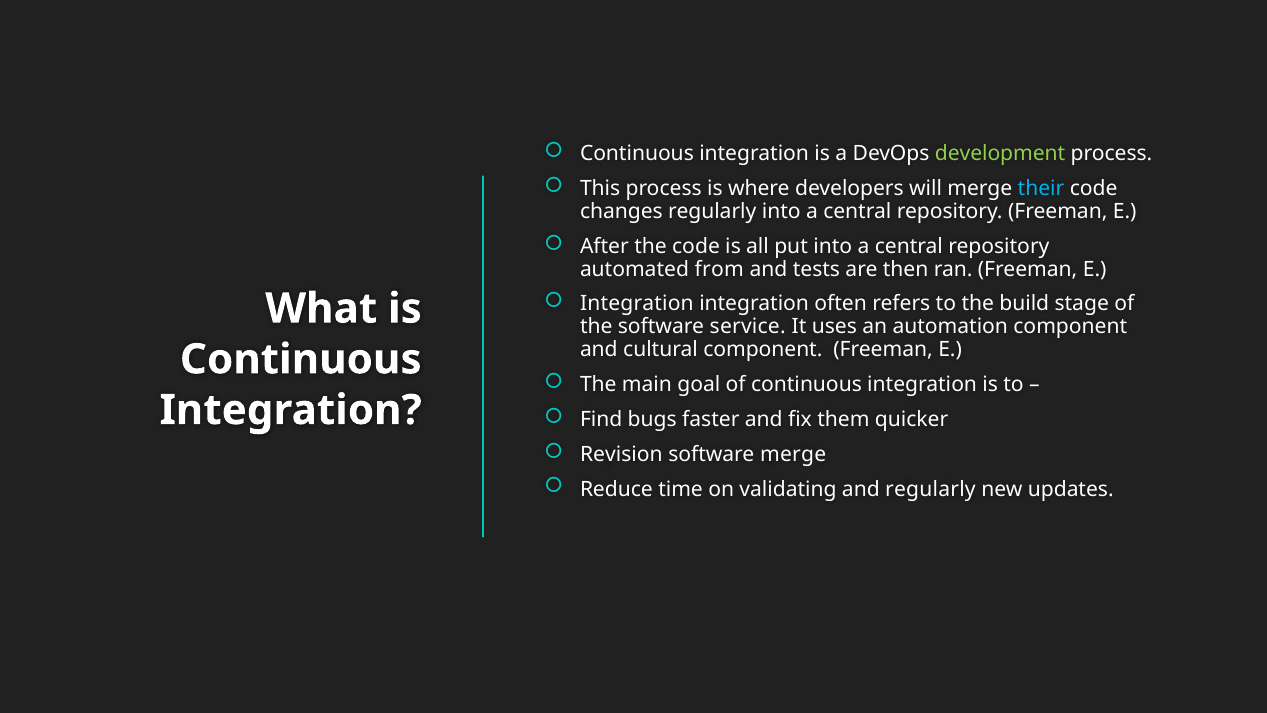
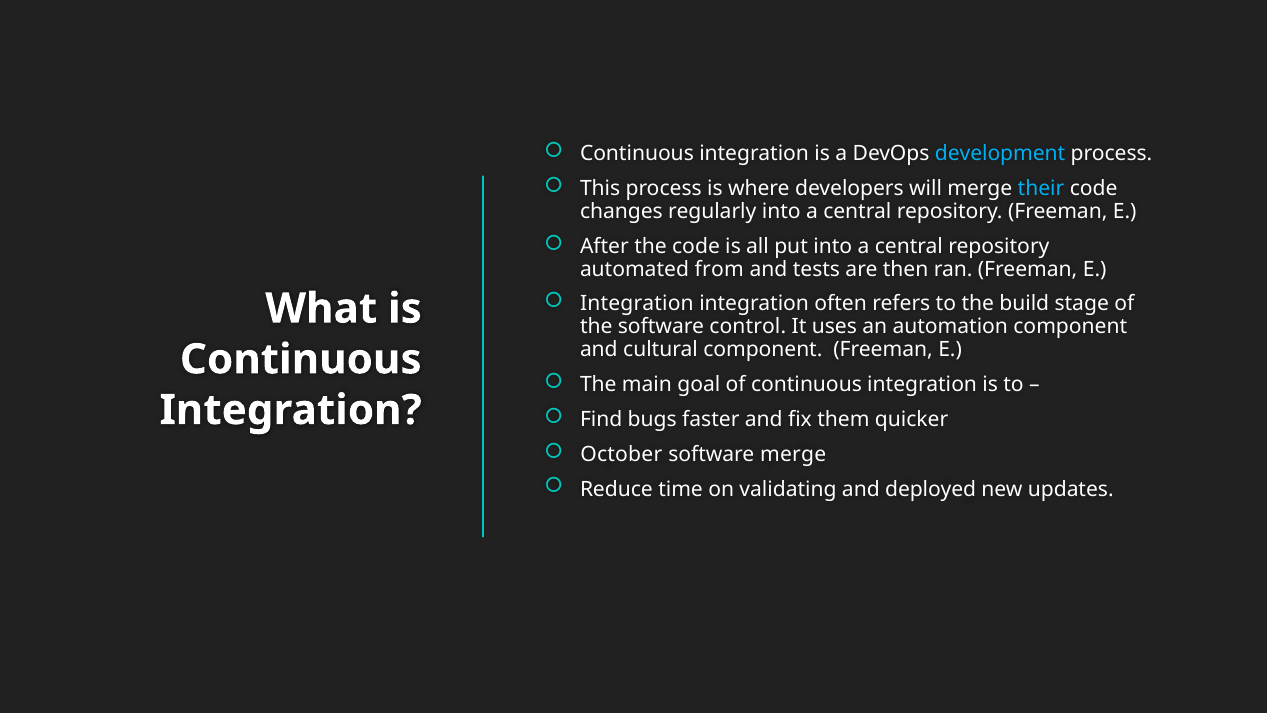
development colour: light green -> light blue
service: service -> control
Revision: Revision -> October
and regularly: regularly -> deployed
